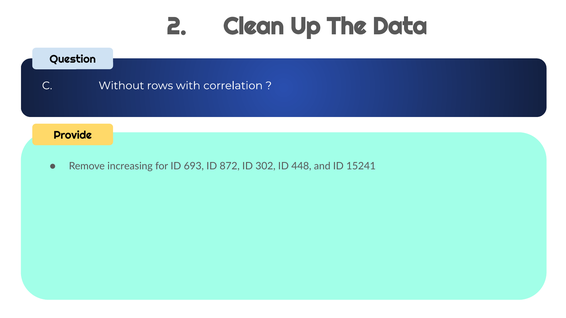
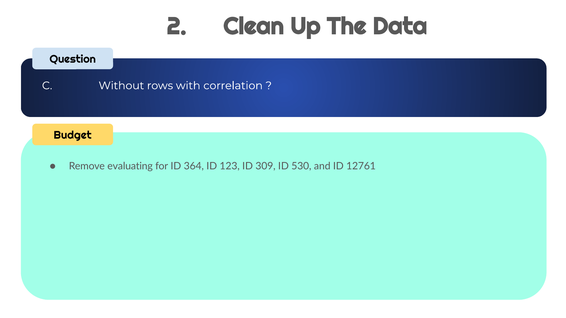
Provide: Provide -> Budget
increasing: increasing -> evaluating
693: 693 -> 364
872: 872 -> 123
302: 302 -> 309
448: 448 -> 530
15241: 15241 -> 12761
